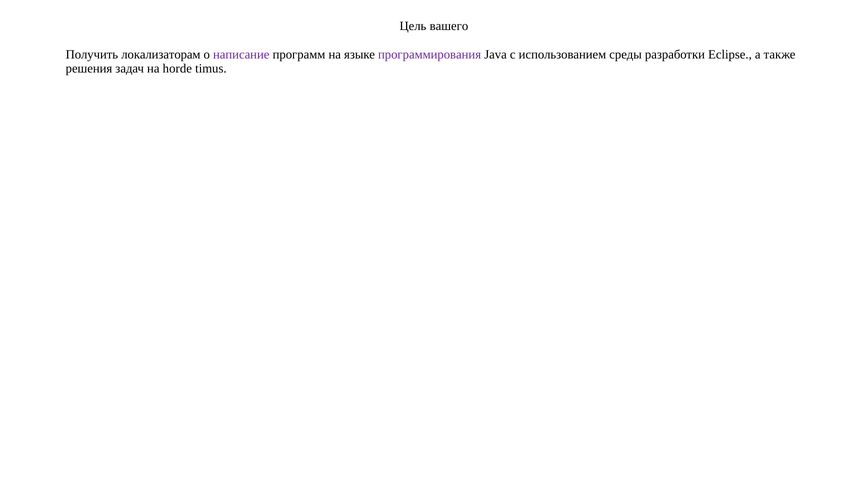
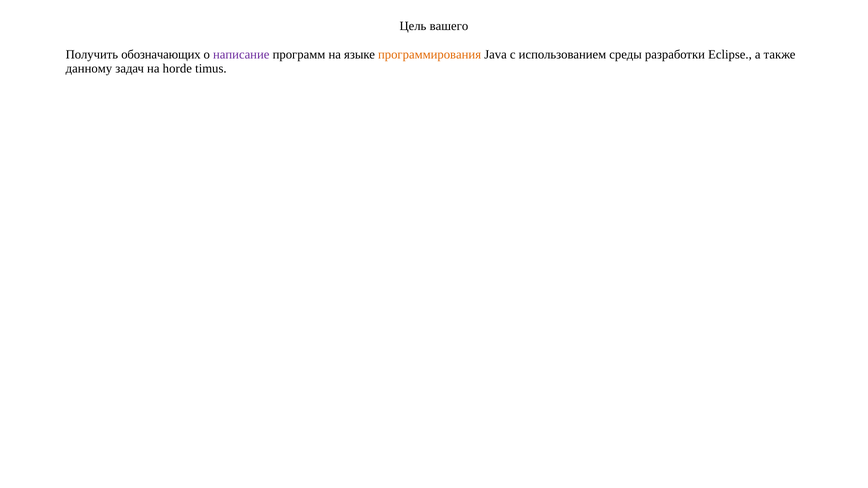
локализаторам: локализаторам -> обозначающих
программирования colour: purple -> orange
решения: решения -> данному
